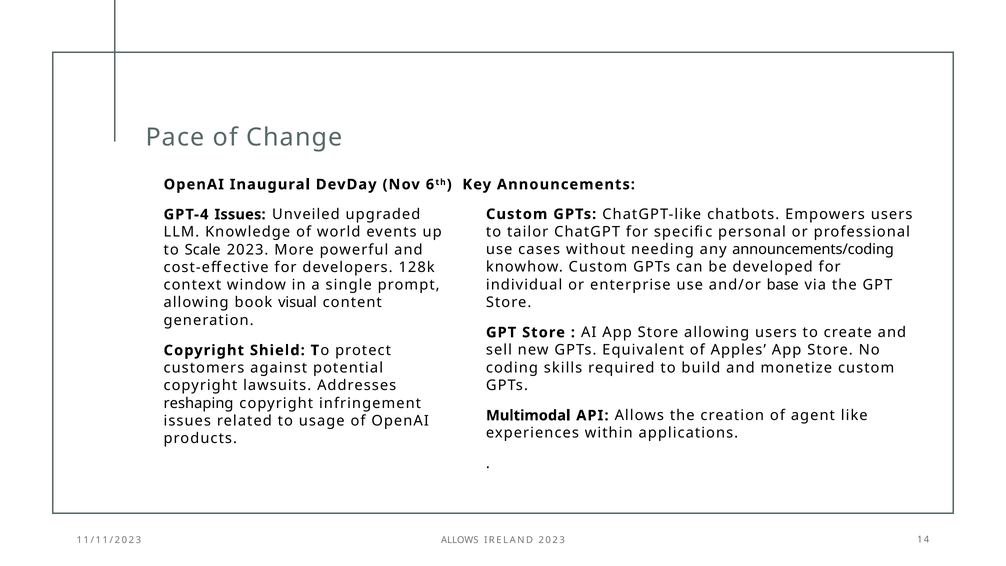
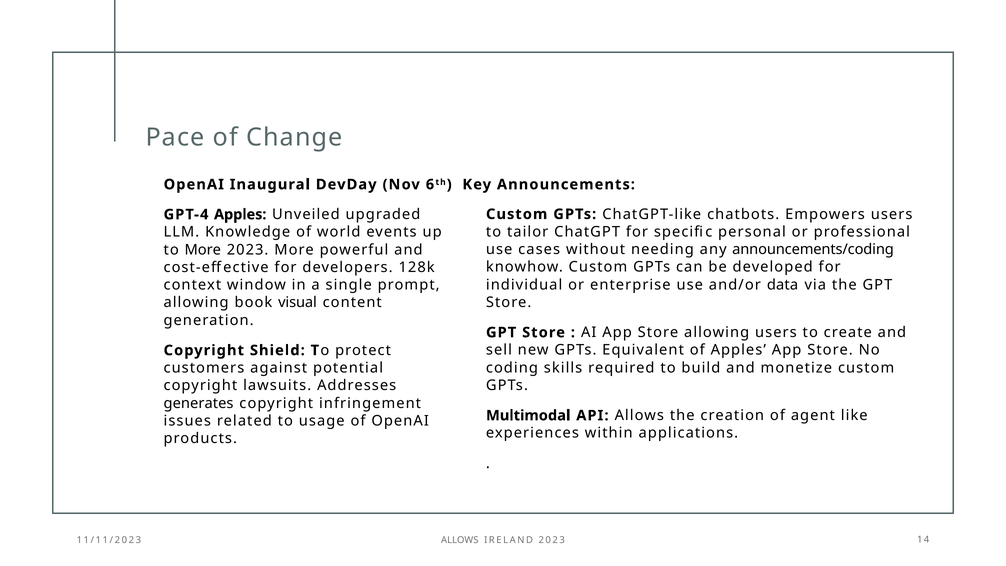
GPT-4 Issues: Issues -> Apples
to Scale: Scale -> More
base: base -> data
reshaping: reshaping -> generates
